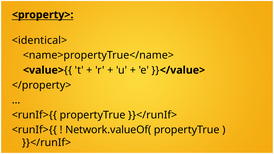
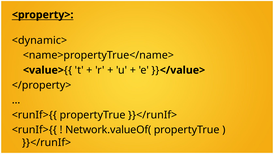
<identical>: <identical> -> <dynamic>
